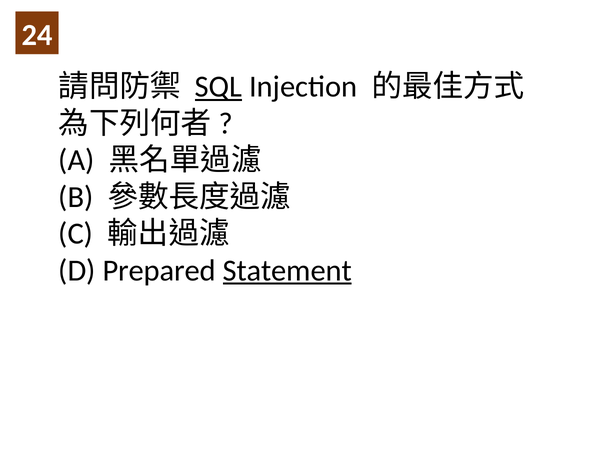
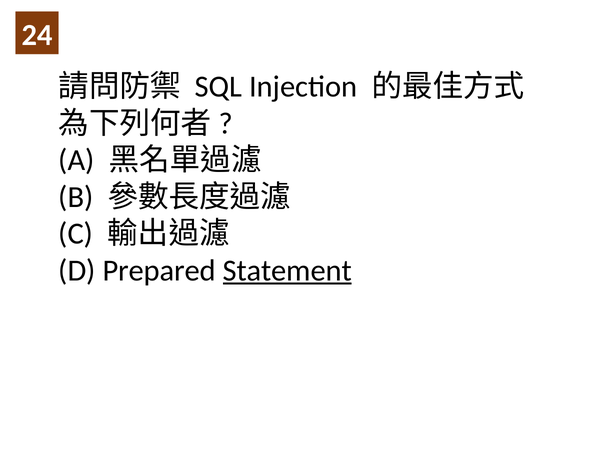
SQL underline: present -> none
